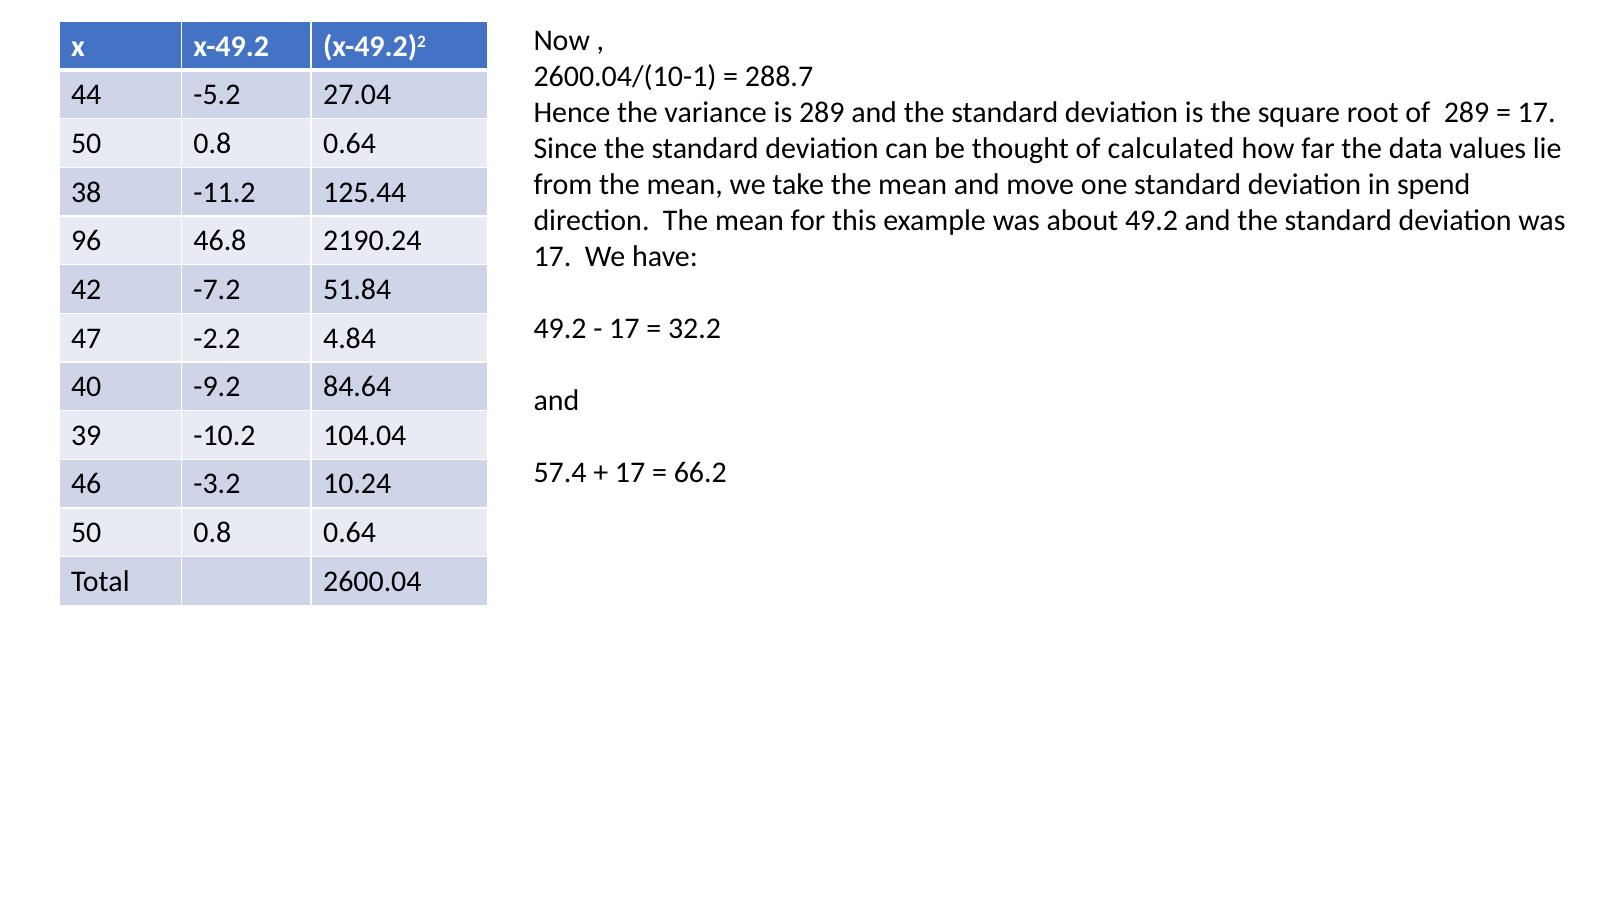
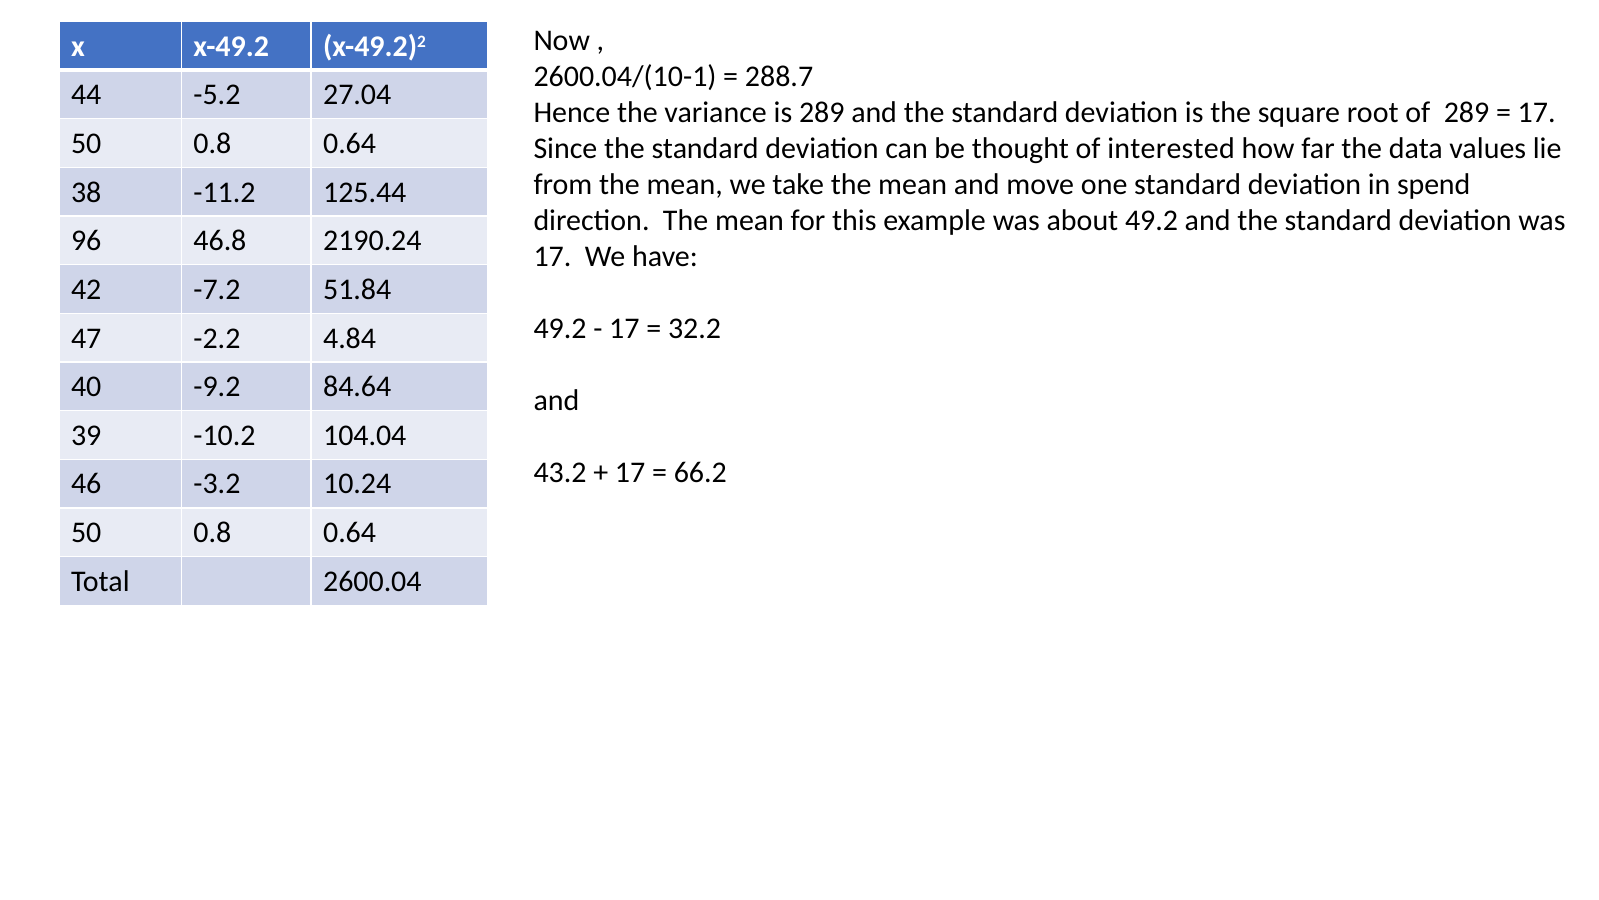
calculated: calculated -> interested
57.4: 57.4 -> 43.2
